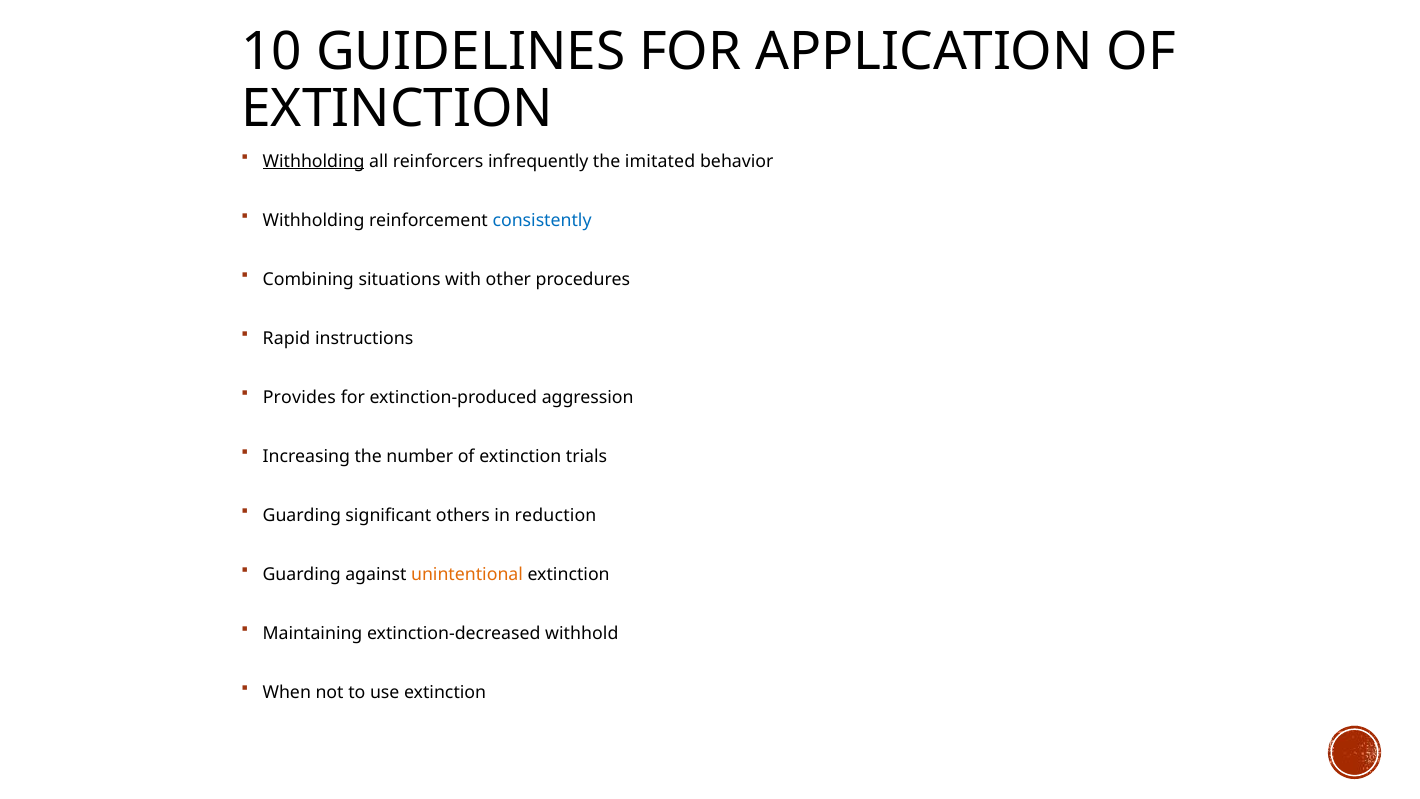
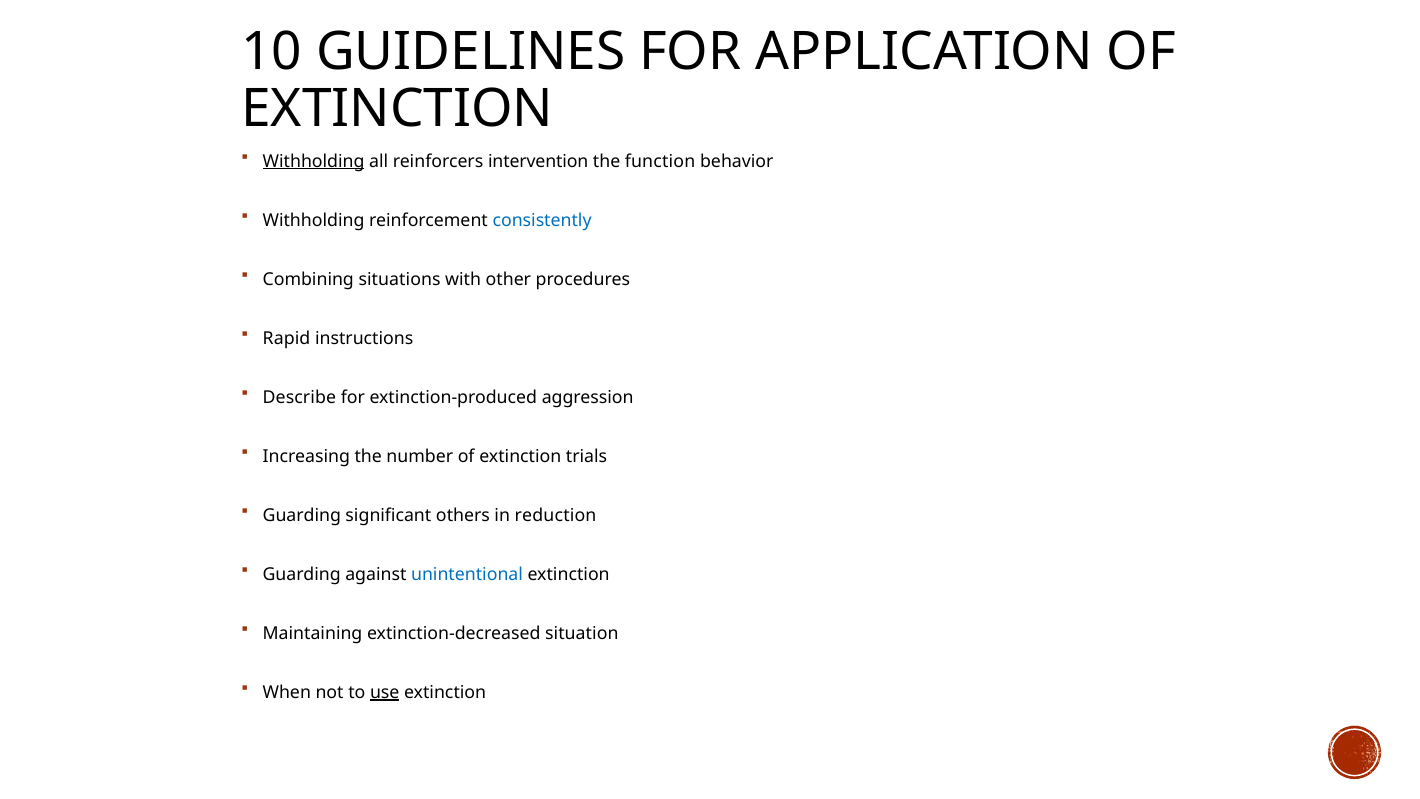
infrequently: infrequently -> intervention
imitated: imitated -> function
Provides: Provides -> Describe
unintentional colour: orange -> blue
withhold: withhold -> situation
use underline: none -> present
